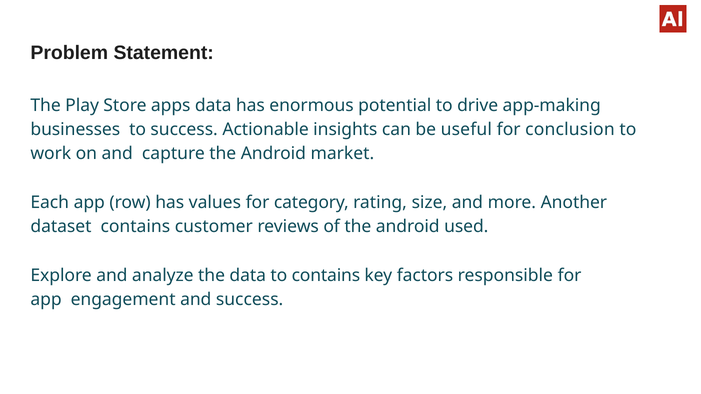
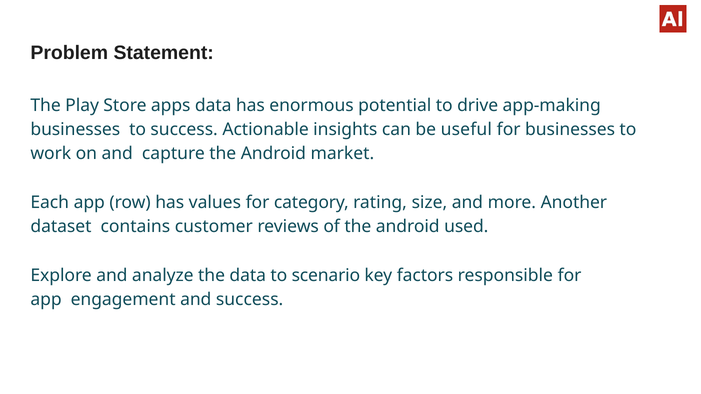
for conclusion: conclusion -> businesses
to contains: contains -> scenario
